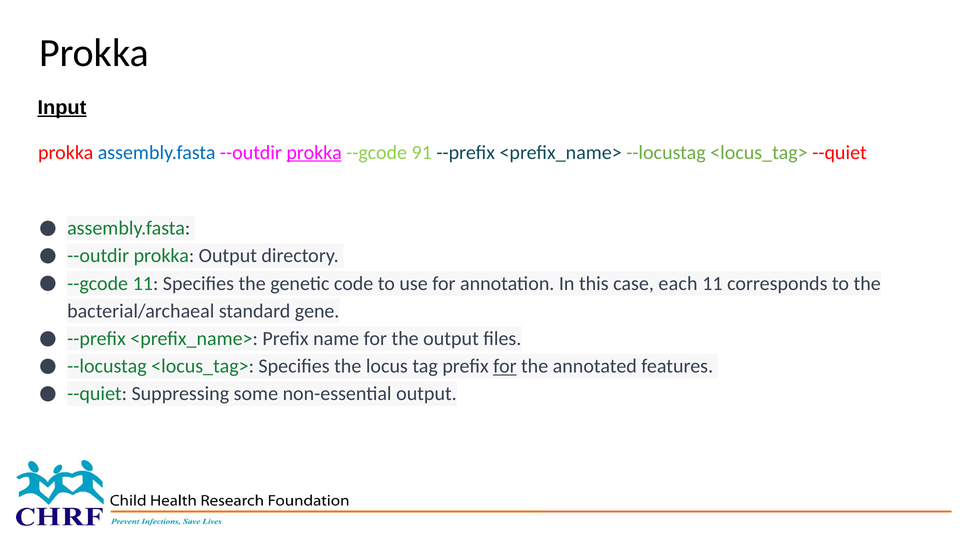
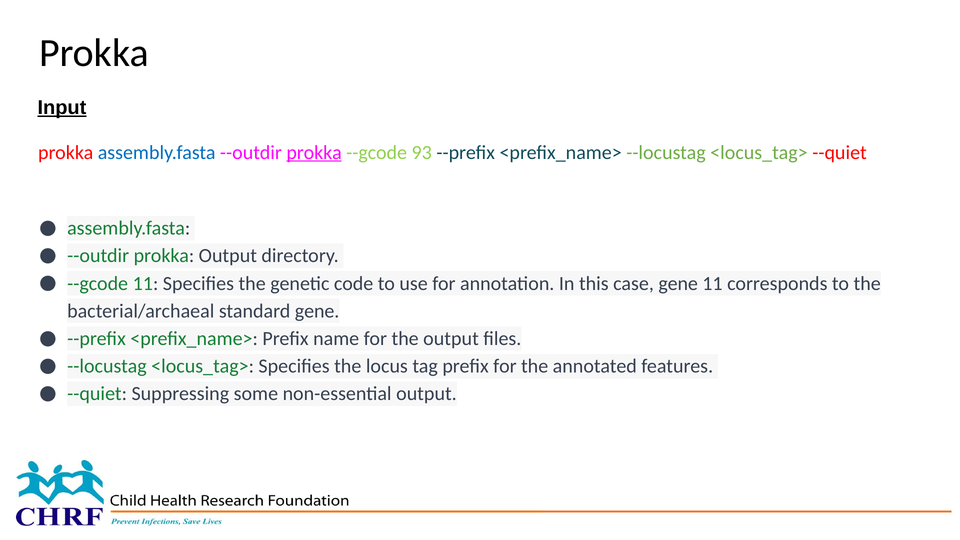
91: 91 -> 93
case each: each -> gene
for at (505, 366) underline: present -> none
